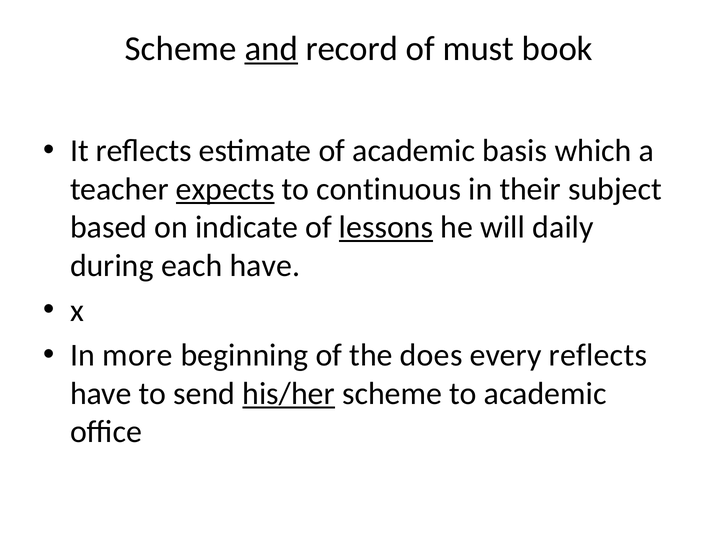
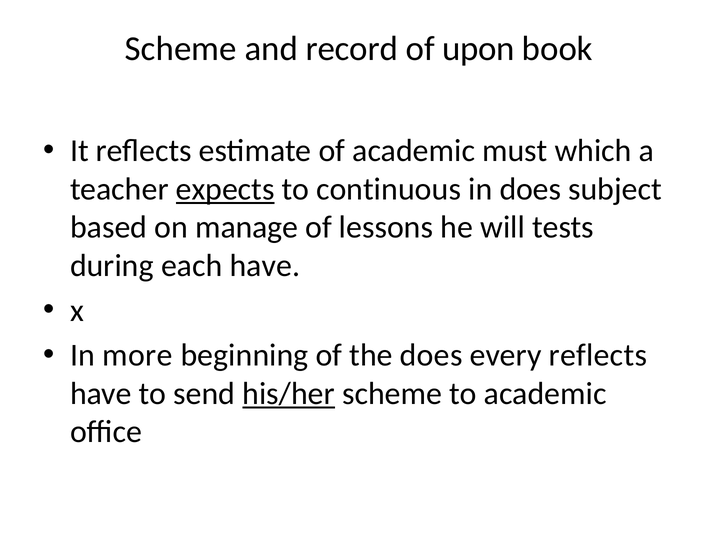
and underline: present -> none
must: must -> upon
basis: basis -> must
in their: their -> does
indicate: indicate -> manage
lessons underline: present -> none
daily: daily -> tests
